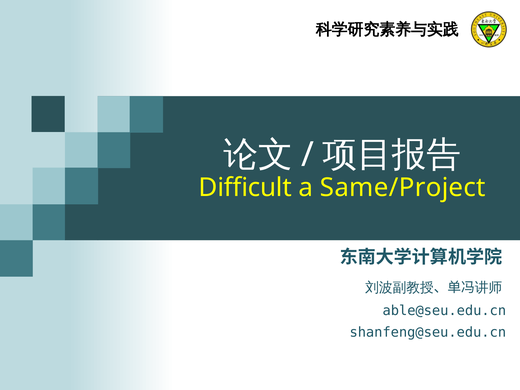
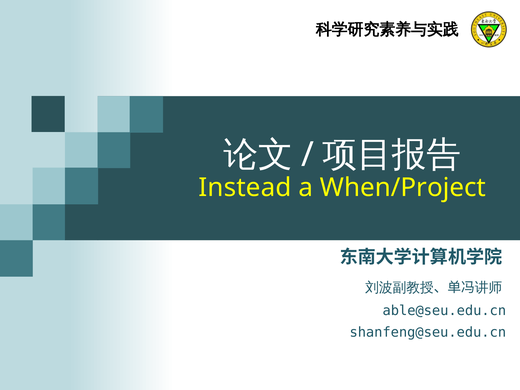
Difficult: Difficult -> Instead
Same/Project: Same/Project -> When/Project
